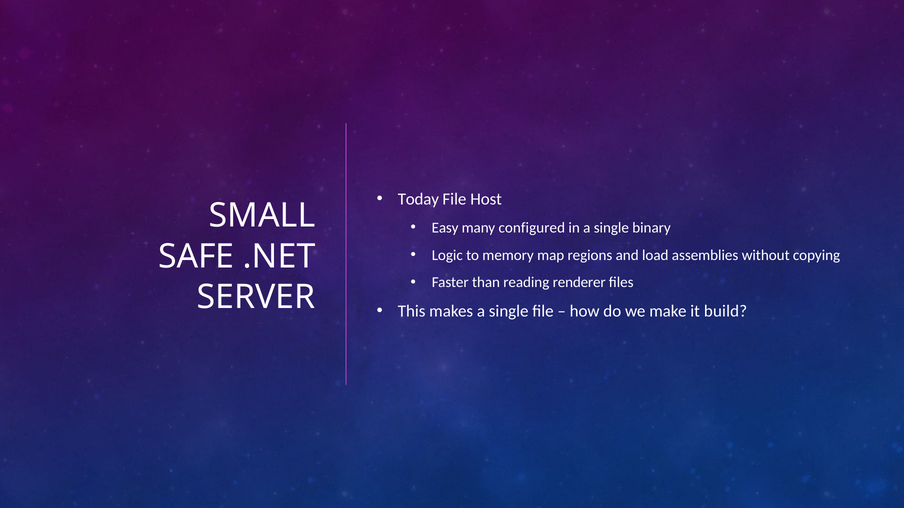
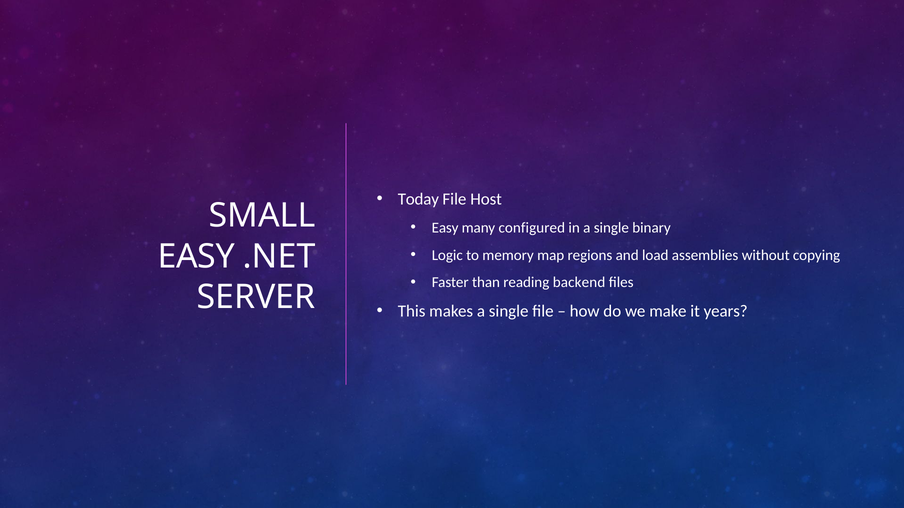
SAFE at (196, 257): SAFE -> EASY
renderer: renderer -> backend
build: build -> years
